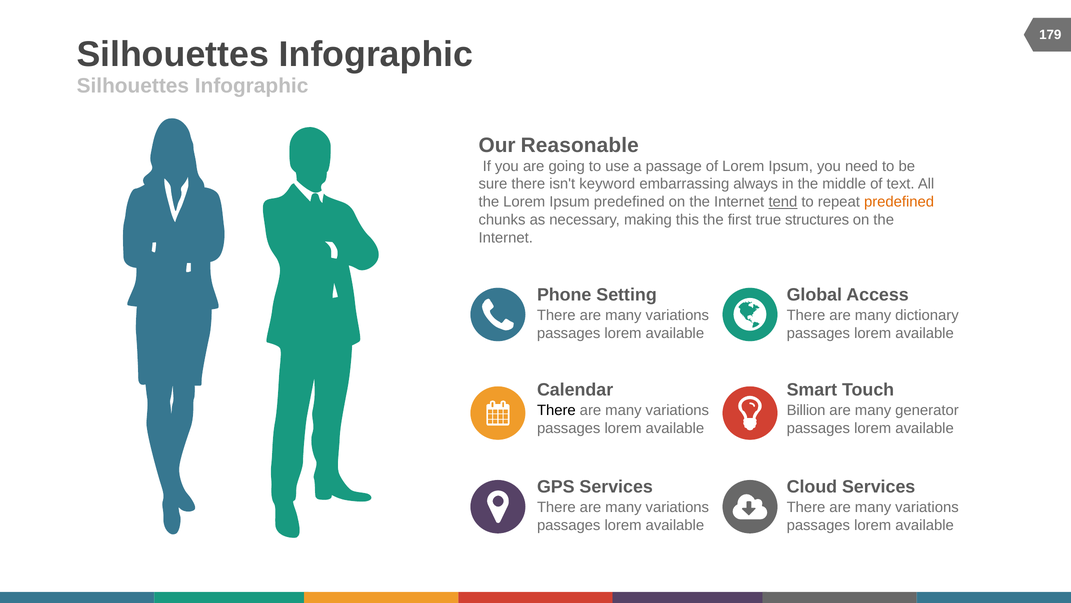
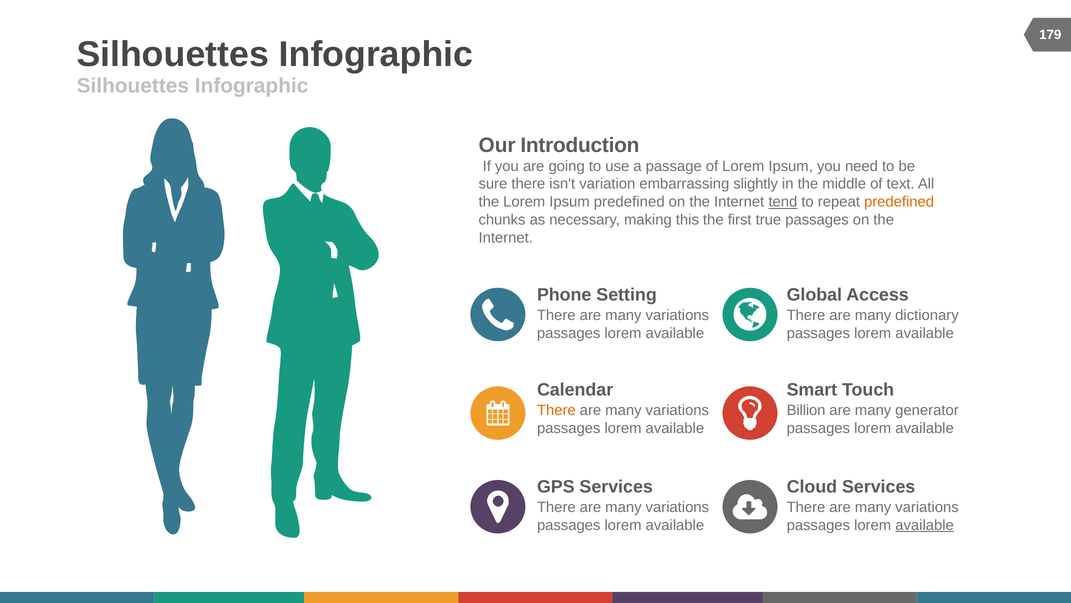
Reasonable: Reasonable -> Introduction
keyword: keyword -> variation
always: always -> slightly
true structures: structures -> passages
There at (556, 410) colour: black -> orange
available at (925, 525) underline: none -> present
